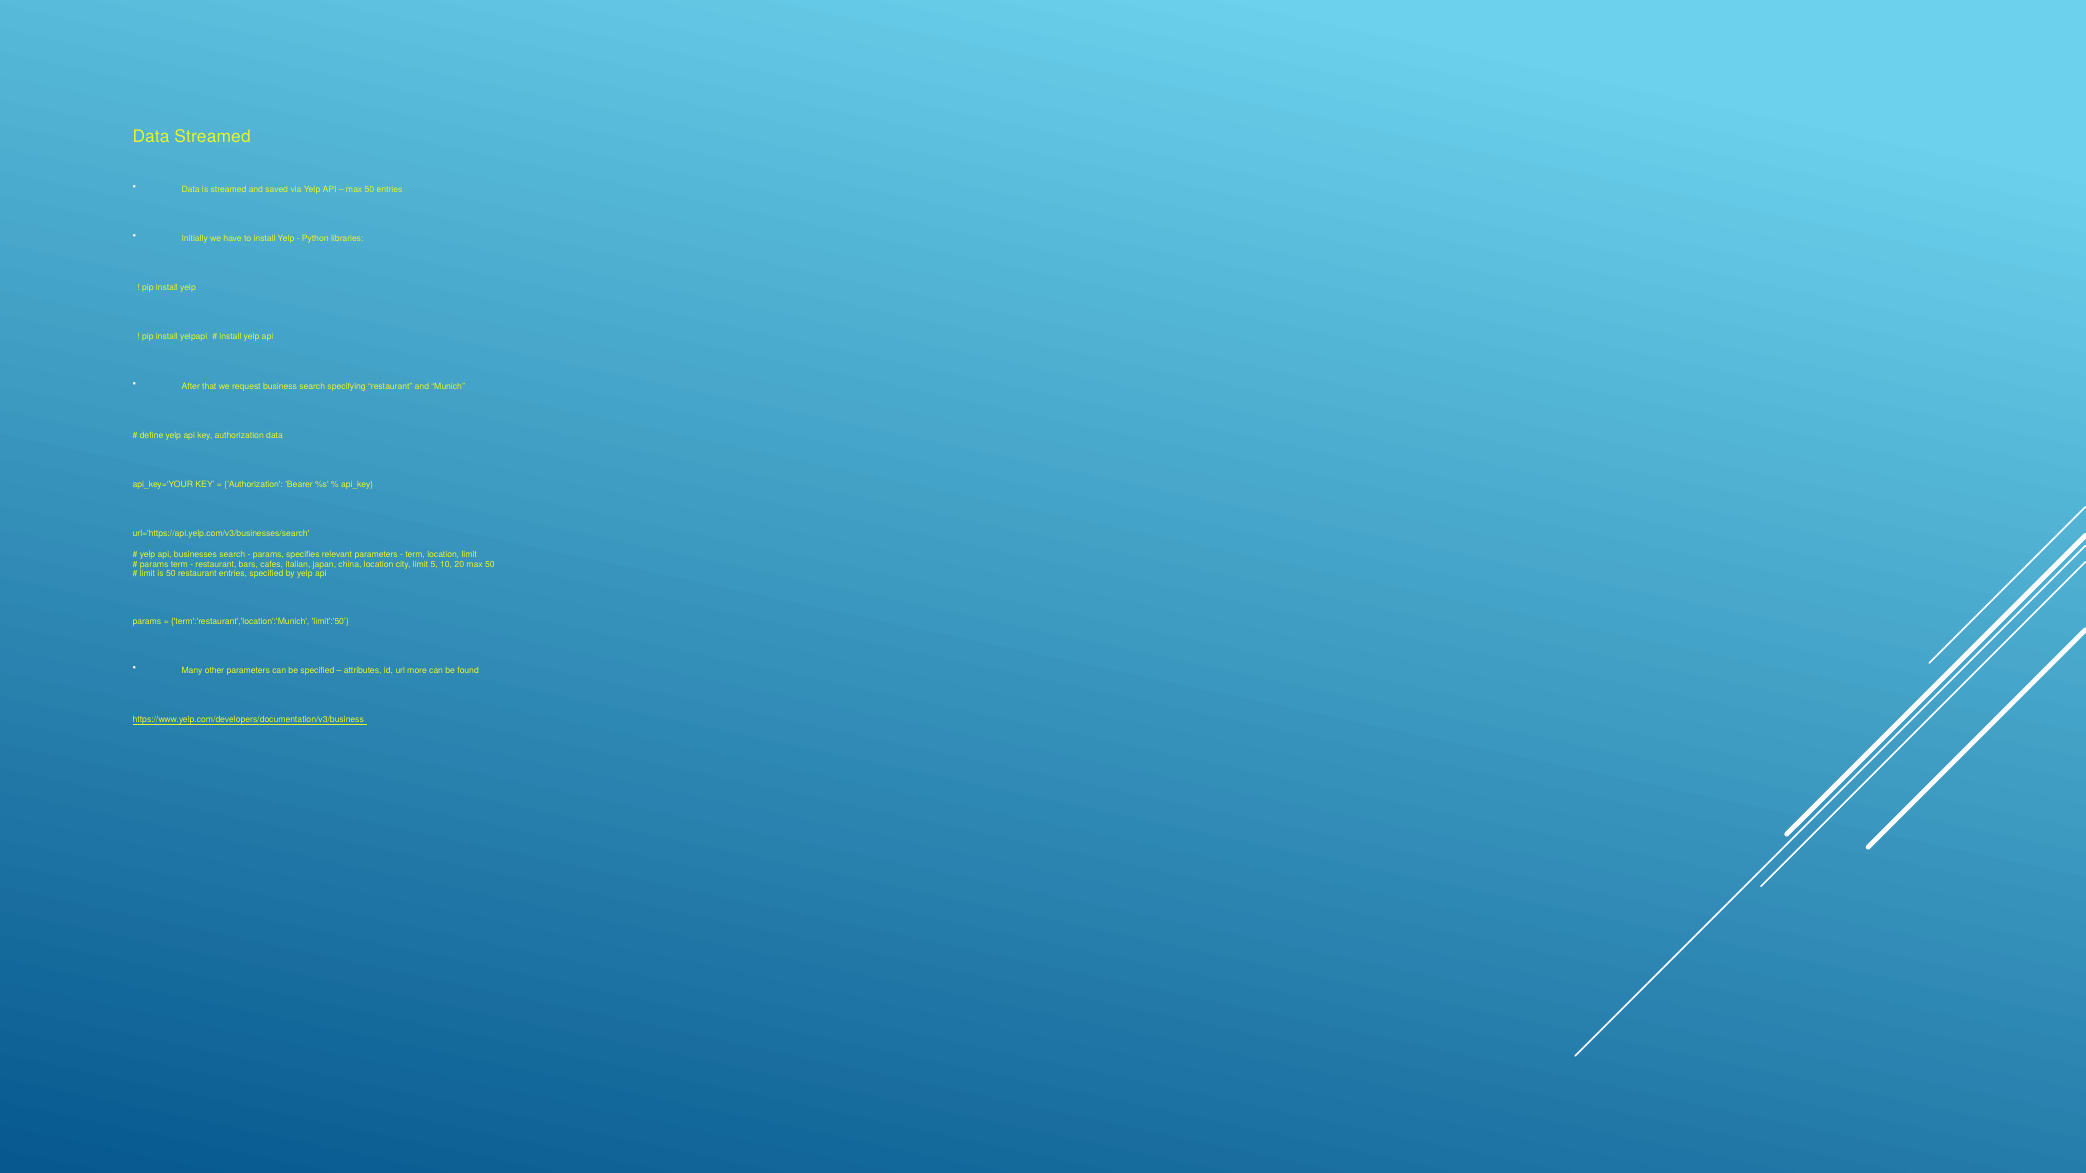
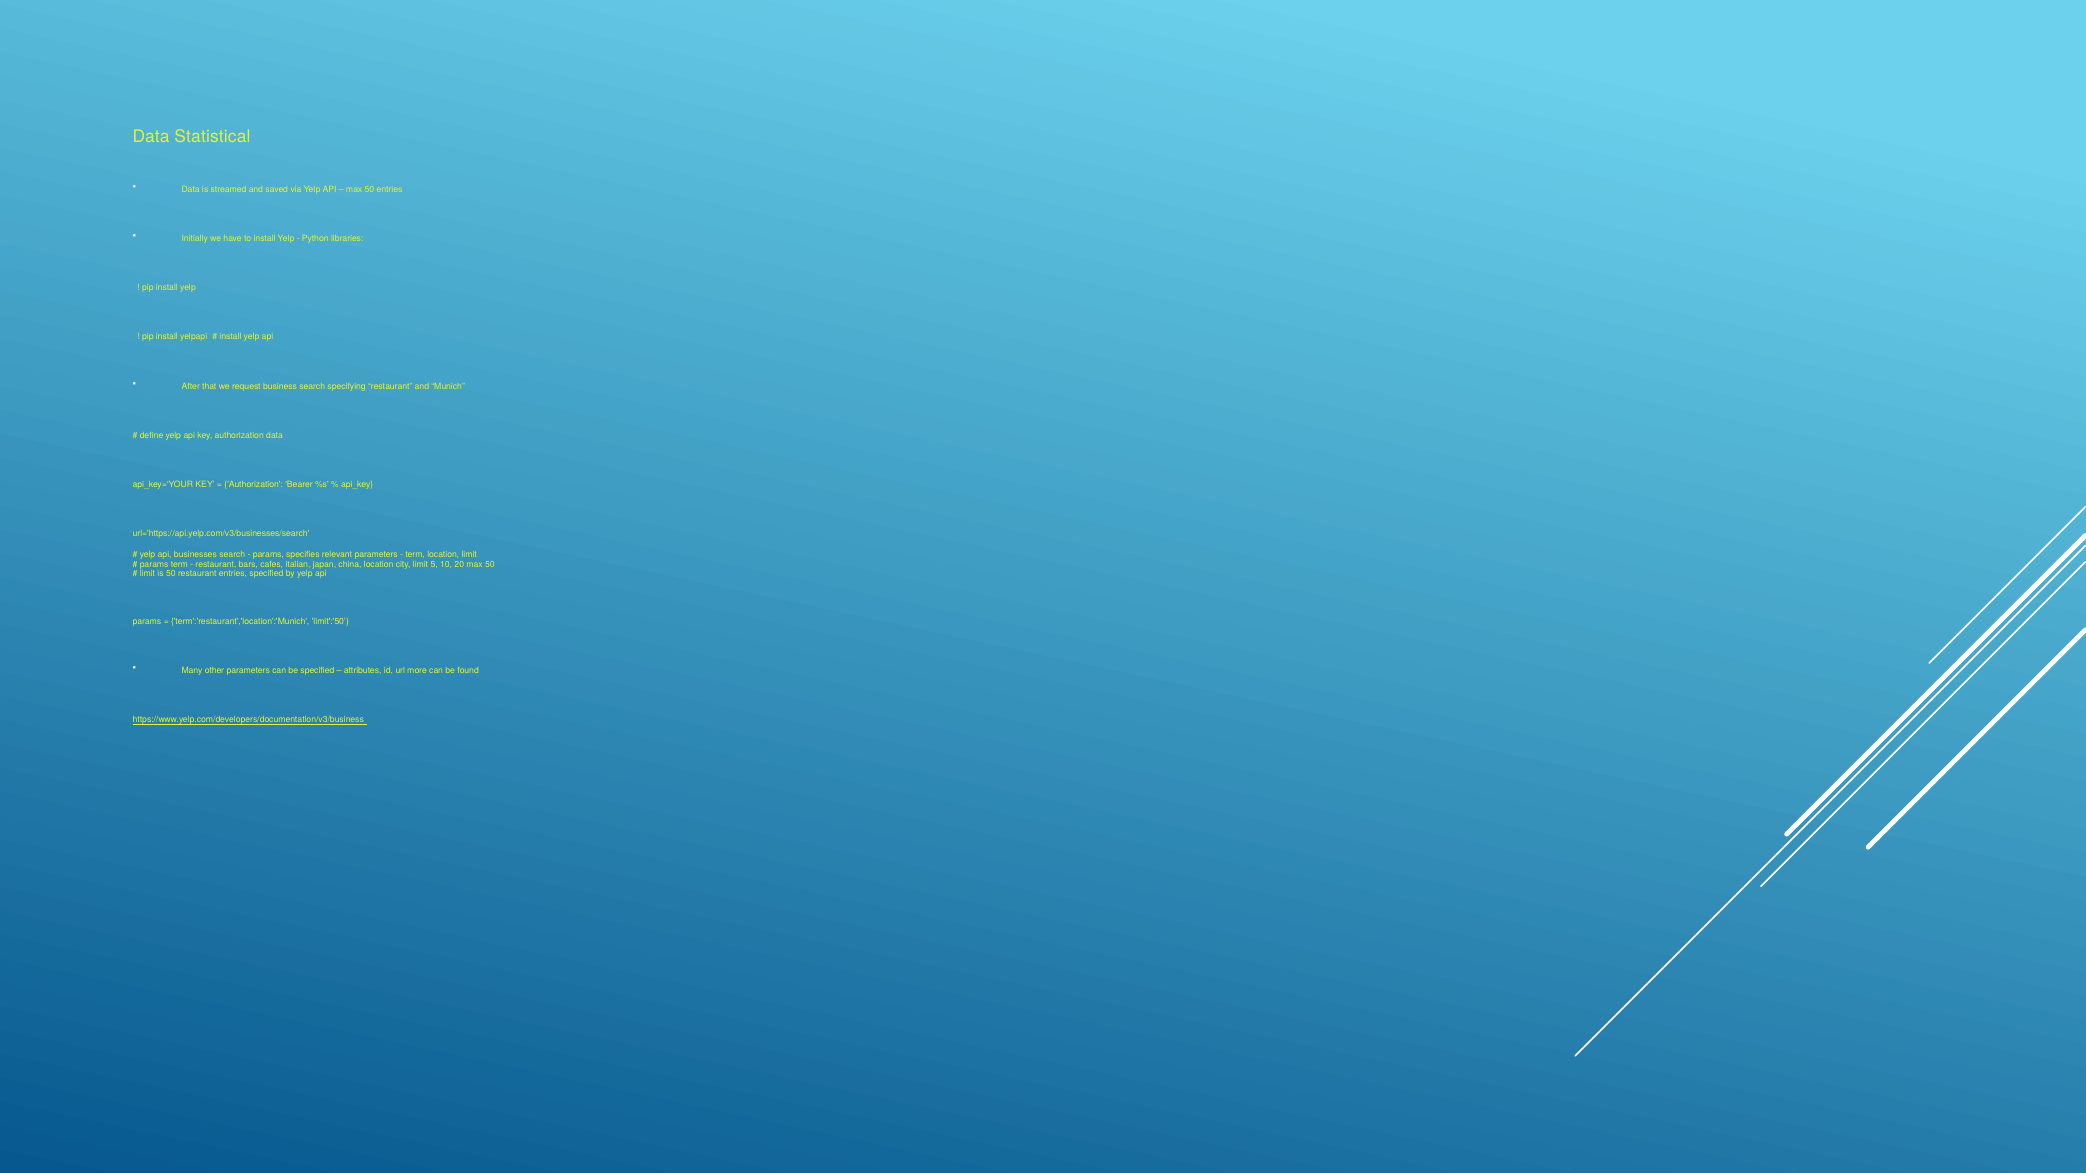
Data Streamed: Streamed -> Statistical
